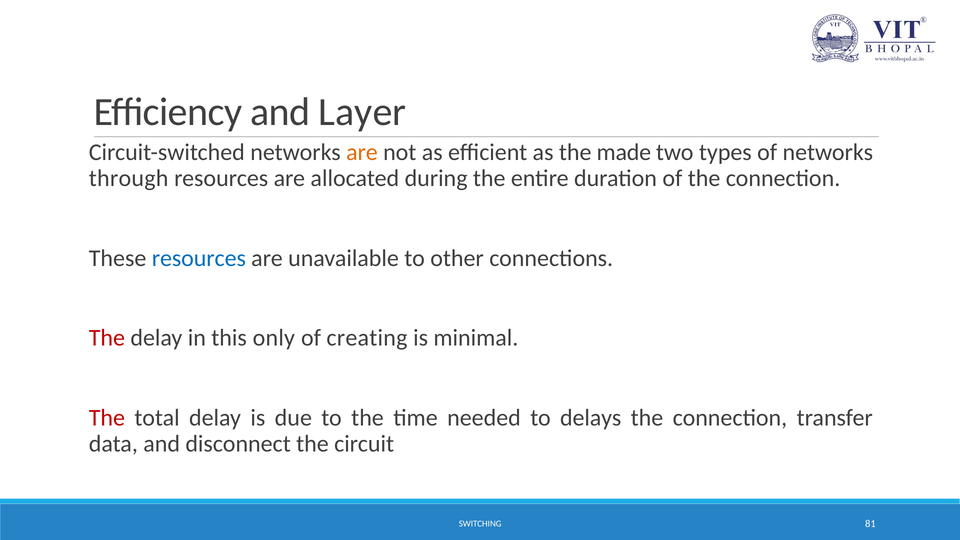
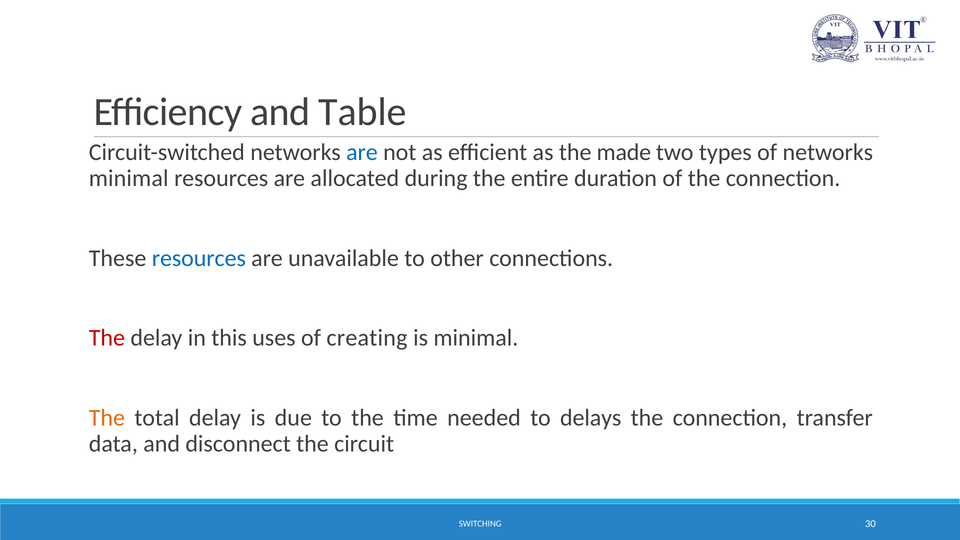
Layer: Layer -> Table
are at (362, 152) colour: orange -> blue
through at (129, 178): through -> minimal
only: only -> uses
The at (107, 418) colour: red -> orange
81: 81 -> 30
